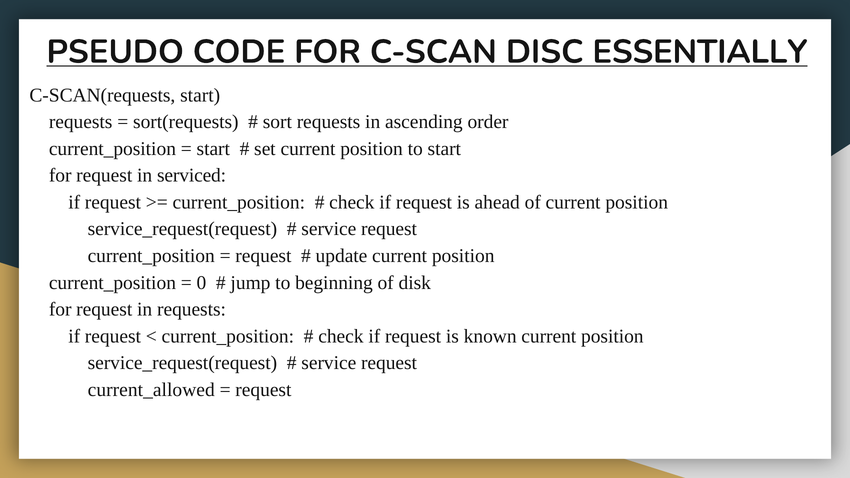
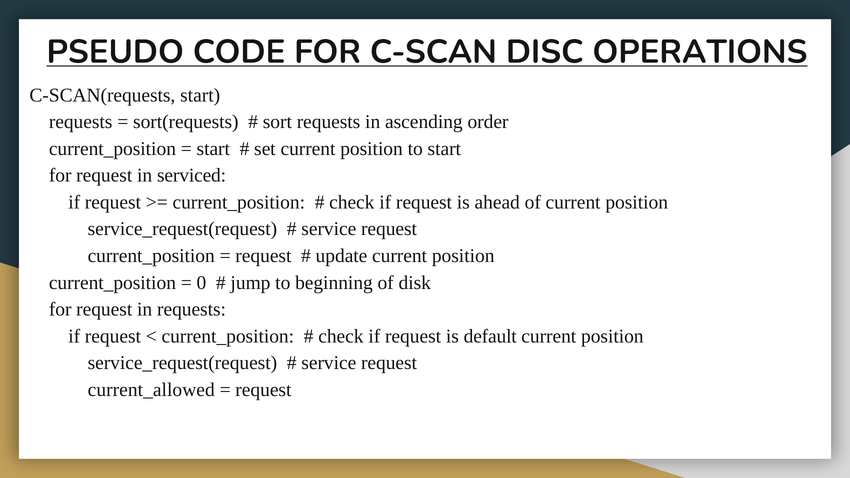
ESSENTIALLY: ESSENTIALLY -> OPERATIONS
known: known -> default
